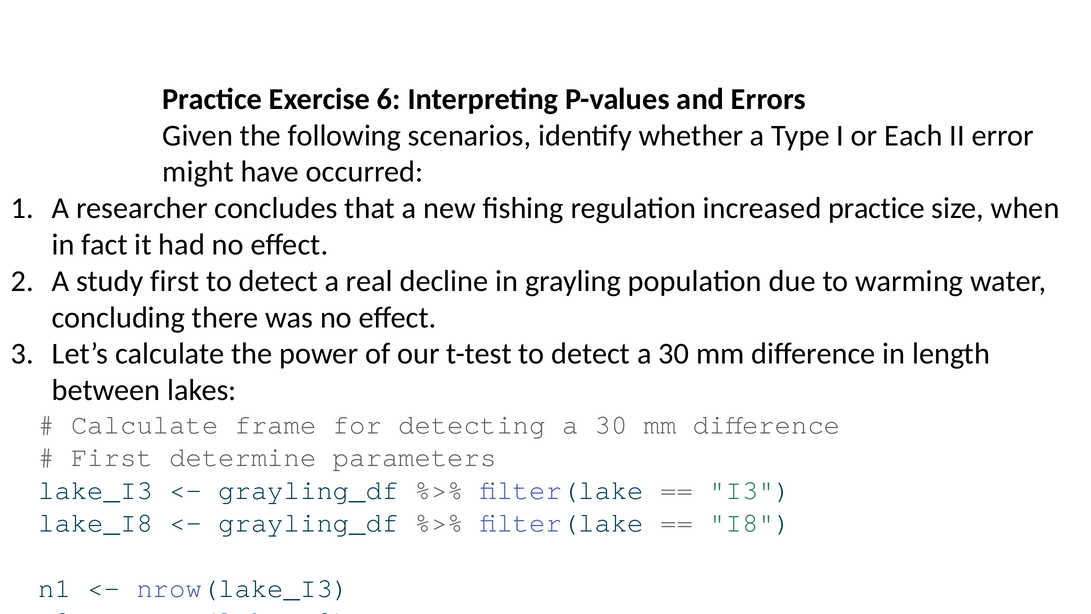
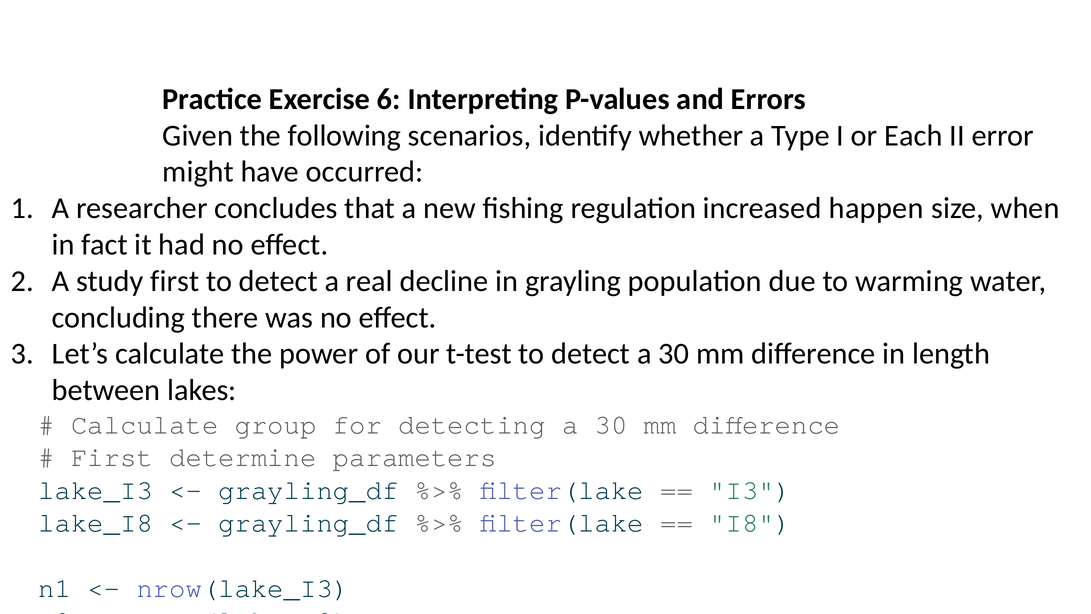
increased practice: practice -> happen
Calculate frame: frame -> group
